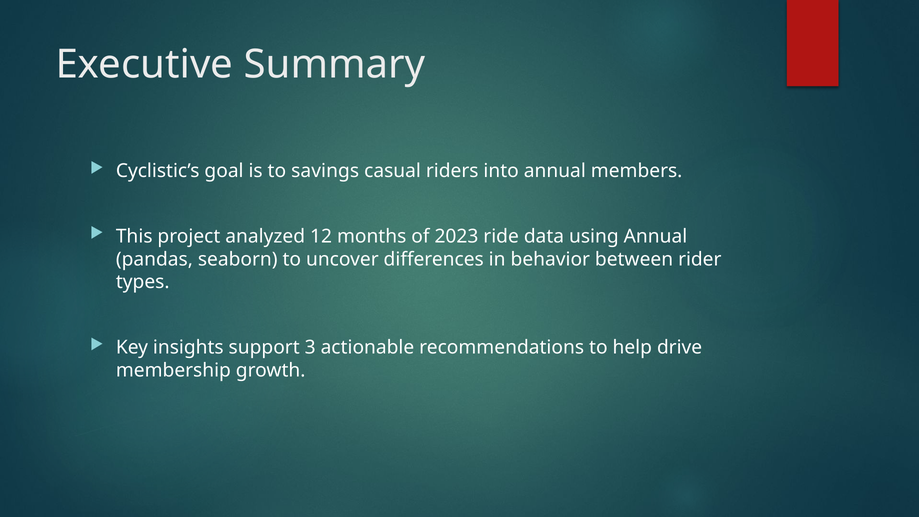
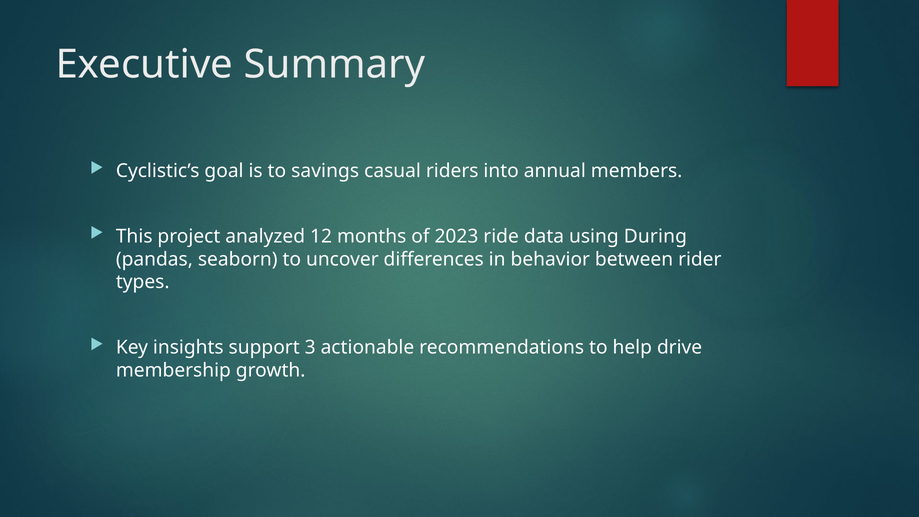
using Annual: Annual -> During
